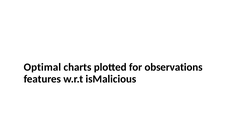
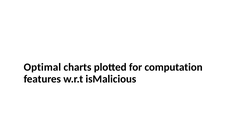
observations: observations -> computation
